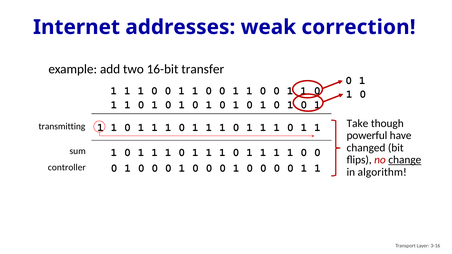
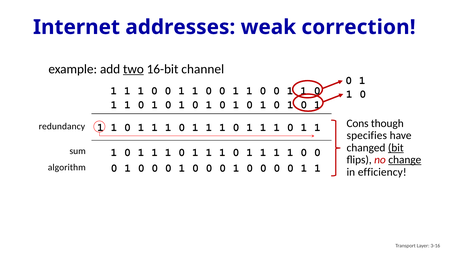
two underline: none -> present
transfer: transfer -> channel
Take: Take -> Cons
transmitting: transmitting -> redundancy
powerful: powerful -> specifies
bit underline: none -> present
controller: controller -> algorithm
algorithm: algorithm -> efficiency
